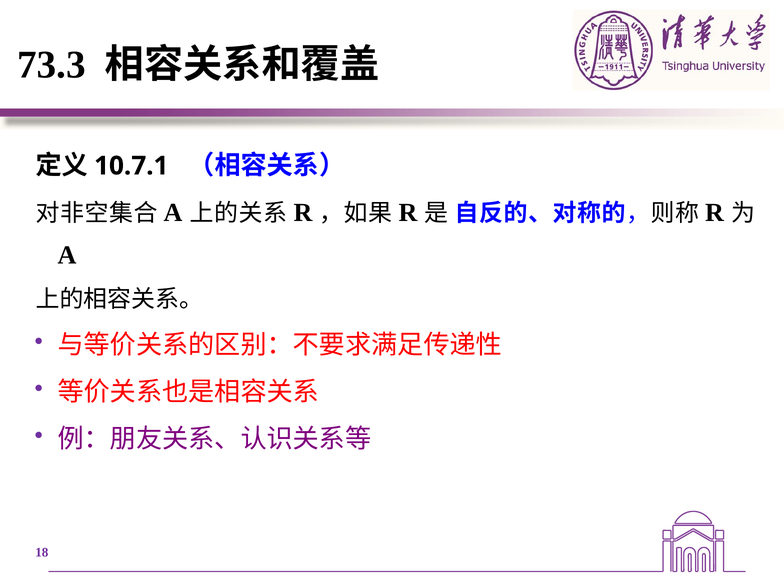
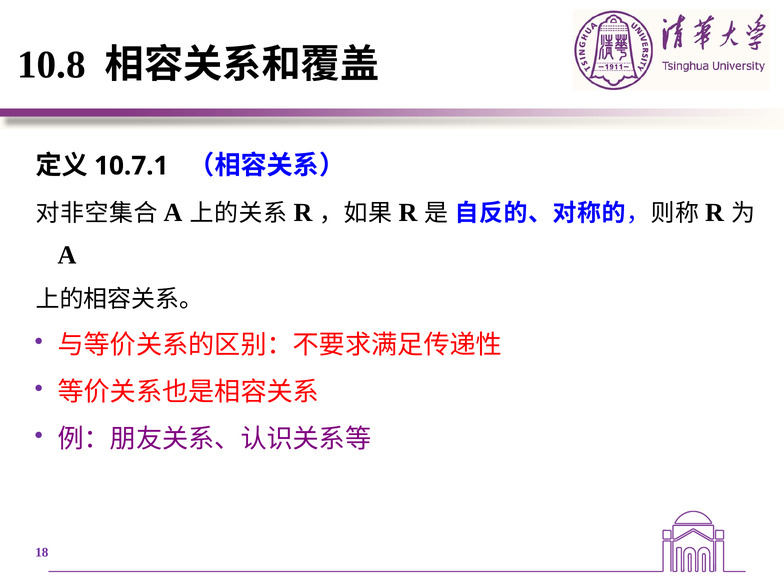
73.3: 73.3 -> 10.8
